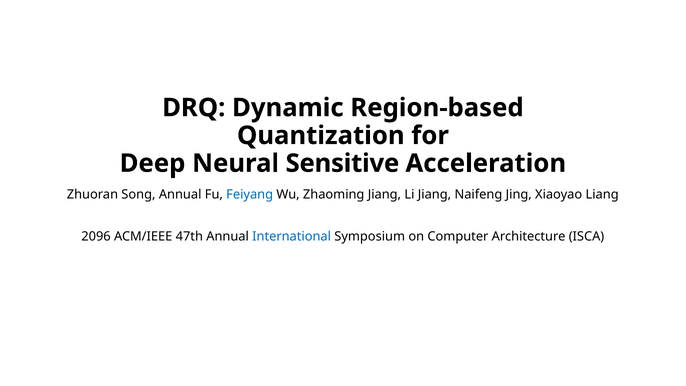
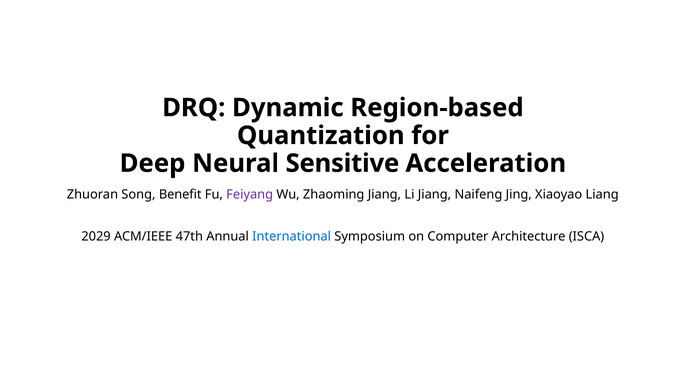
Song Annual: Annual -> Benefit
Feiyang colour: blue -> purple
2096: 2096 -> 2029
